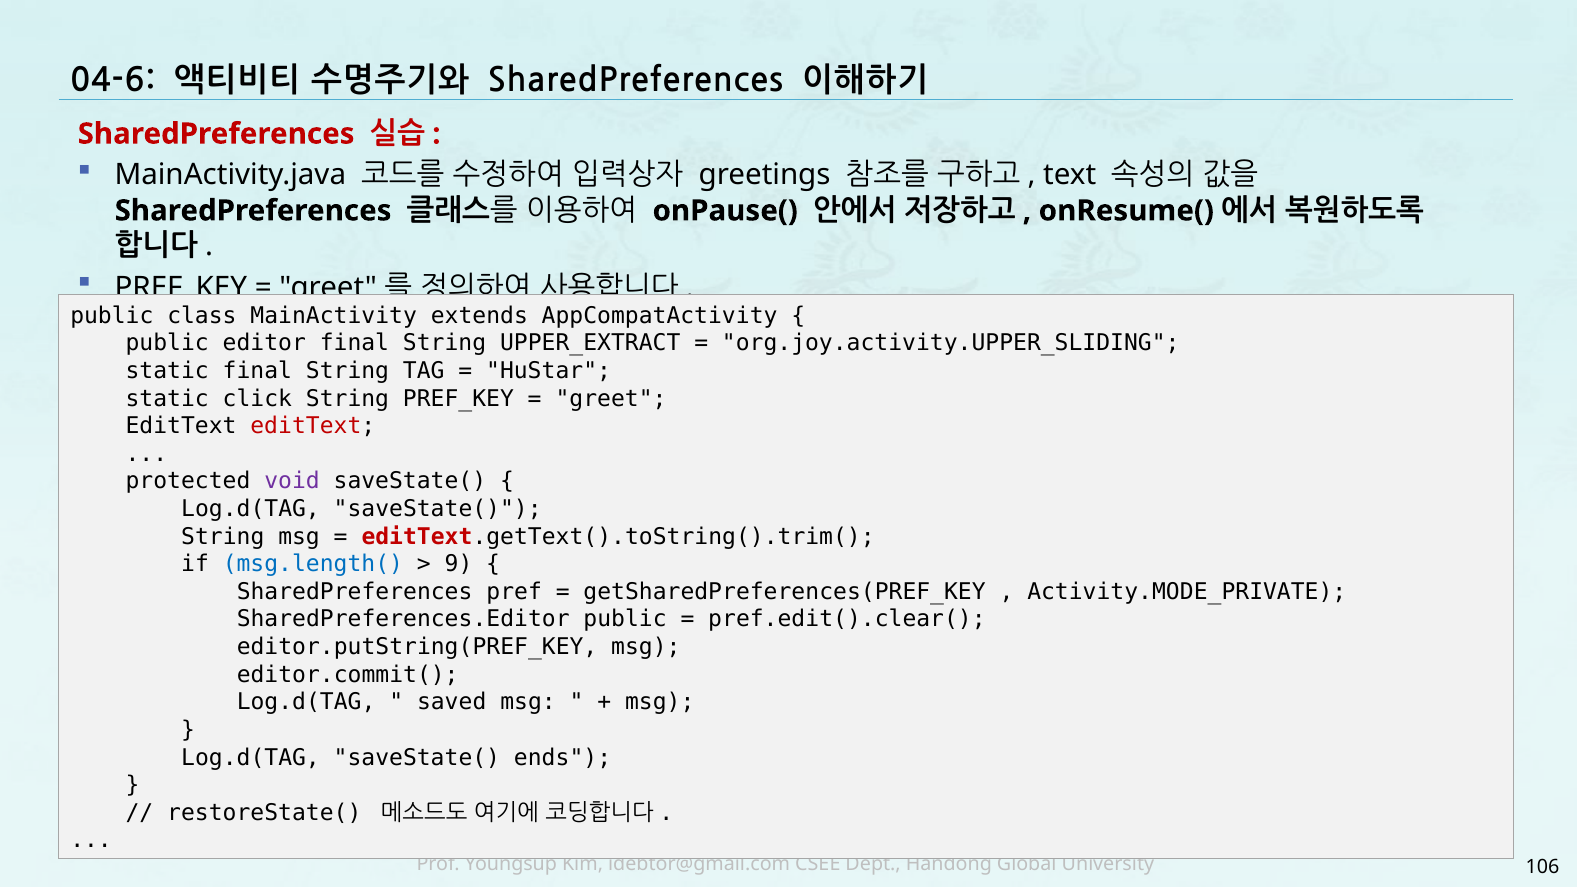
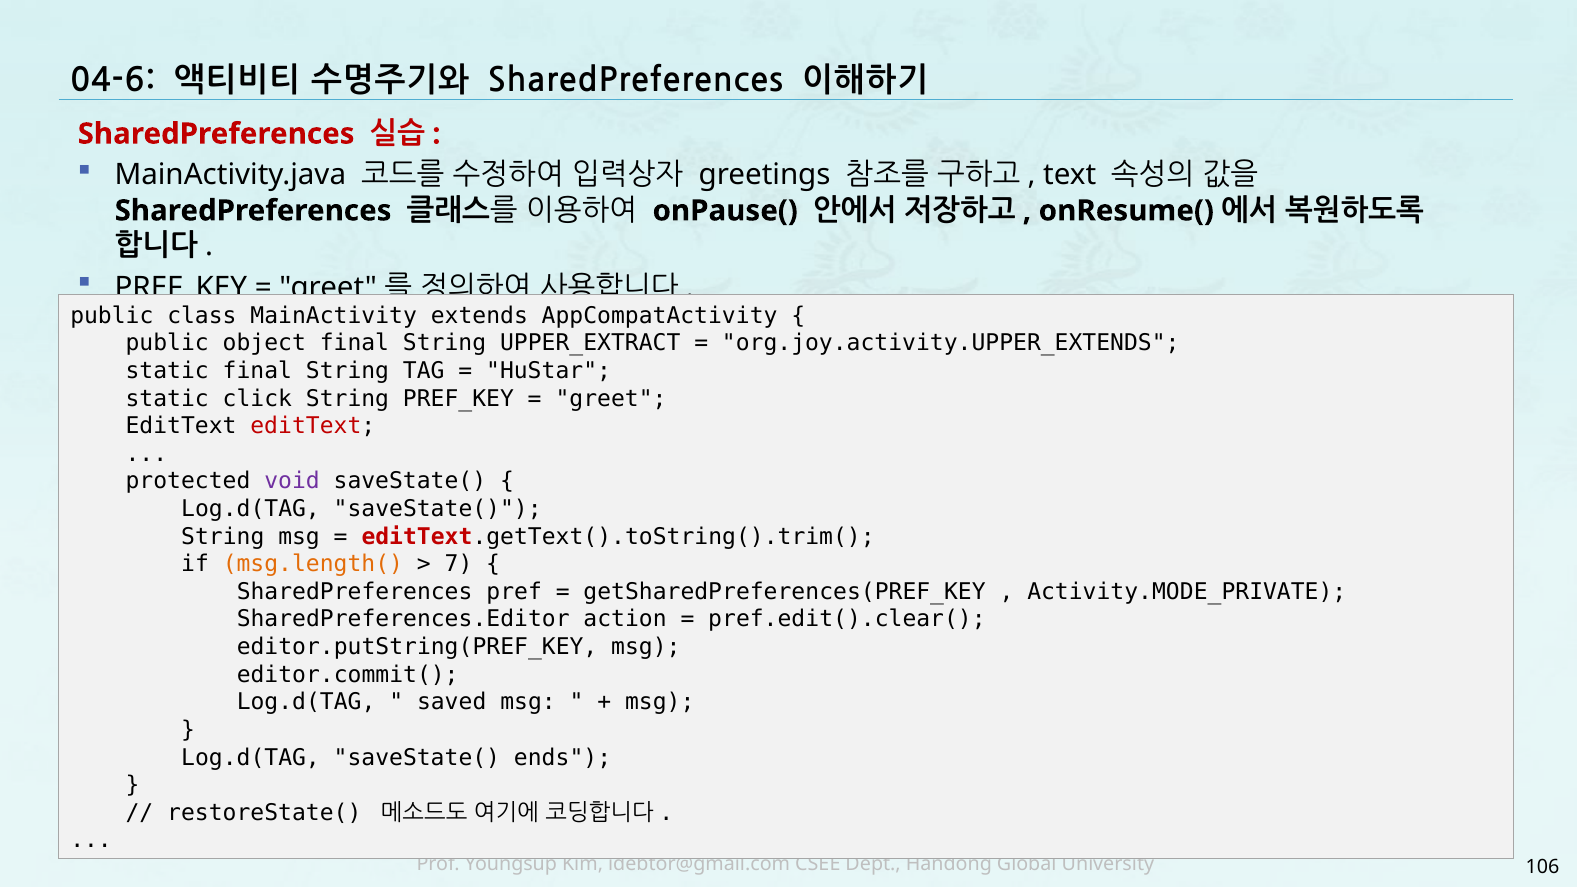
editor: editor -> object
org.joy.activity.UPPER_SLIDING: org.joy.activity.UPPER_SLIDING -> org.joy.activity.UPPER_EXTENDS
msg.length( colour: blue -> orange
9: 9 -> 7
SharedPreferences.Editor public: public -> action
